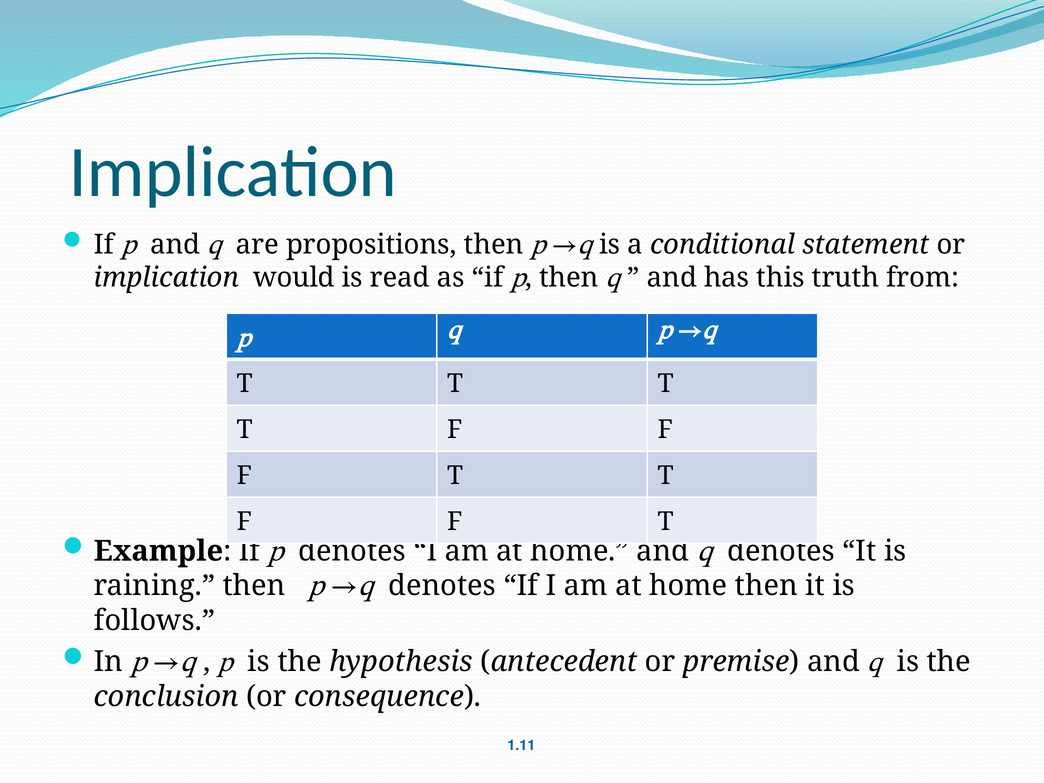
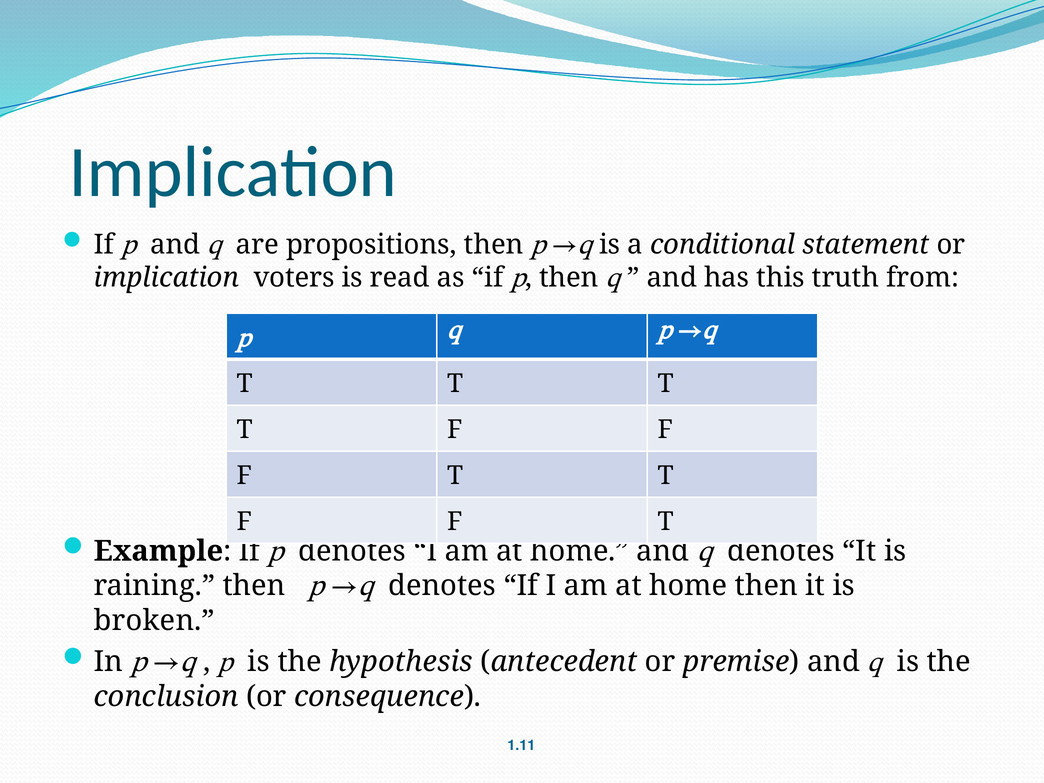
would: would -> voters
follows: follows -> broken
